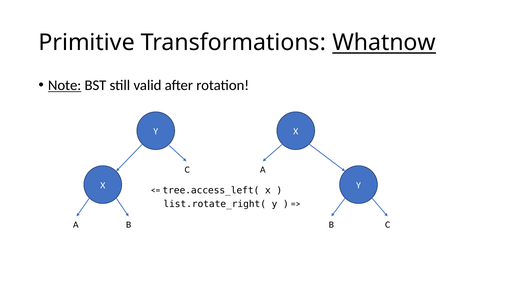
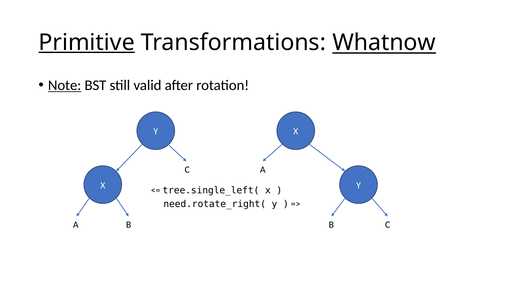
Primitive underline: none -> present
tree.access_left(: tree.access_left( -> tree.single_left(
list.rotate_right(: list.rotate_right( -> need.rotate_right(
